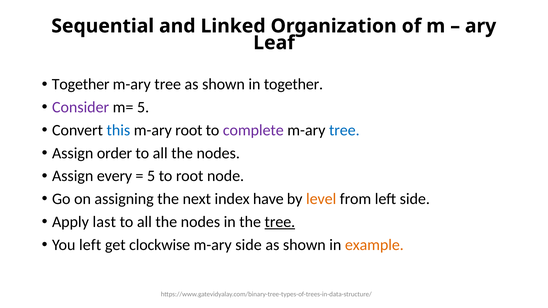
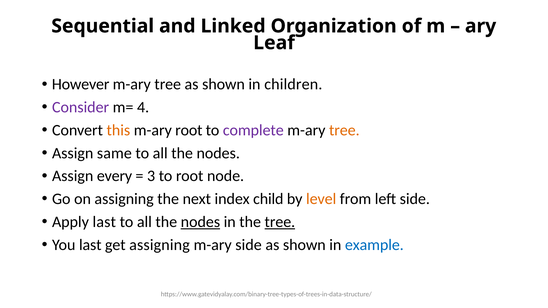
Together at (81, 84): Together -> However
in together: together -> children
m= 5: 5 -> 4
this colour: blue -> orange
tree at (344, 130) colour: blue -> orange
order: order -> same
5 at (151, 176): 5 -> 3
have: have -> child
nodes at (200, 222) underline: none -> present
You left: left -> last
get clockwise: clockwise -> assigning
example colour: orange -> blue
